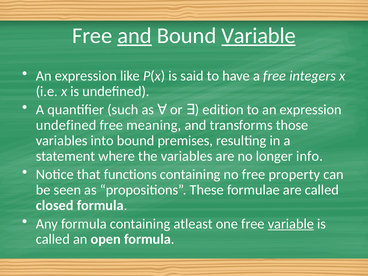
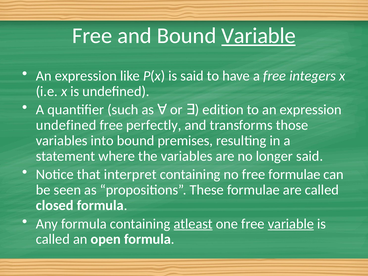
and at (135, 36) underline: present -> none
meaning: meaning -> perfectly
longer info: info -> said
functions: functions -> interpret
free property: property -> formulae
atleast underline: none -> present
